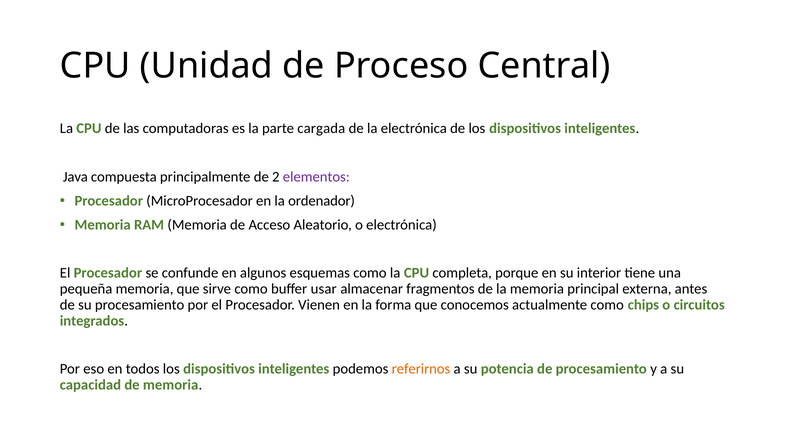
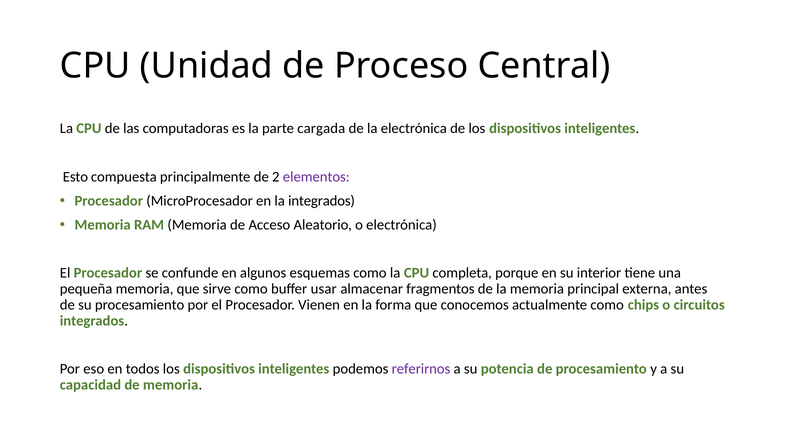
Java: Java -> Esto
la ordenador: ordenador -> integrados
referirnos colour: orange -> purple
